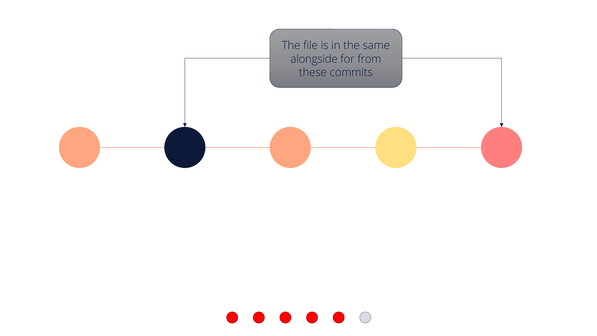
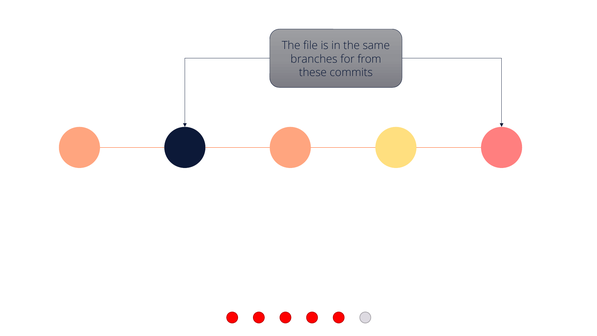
alongside: alongside -> branches
